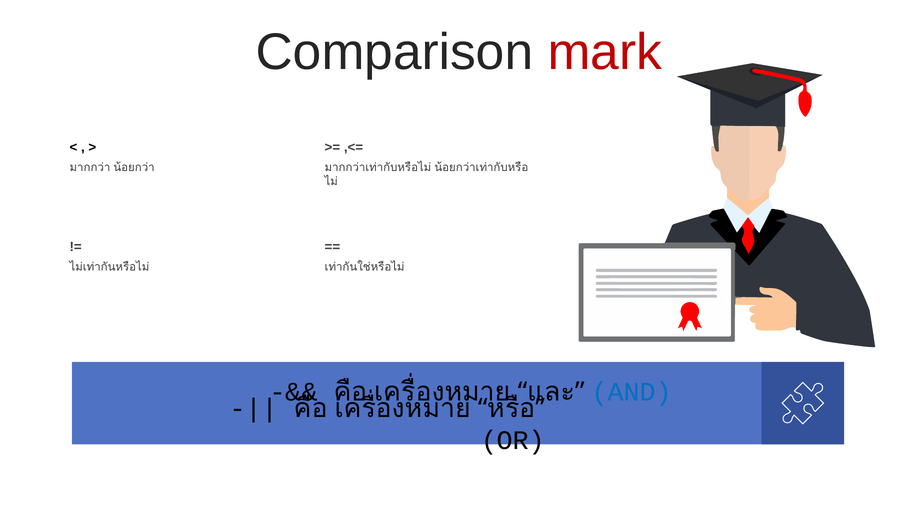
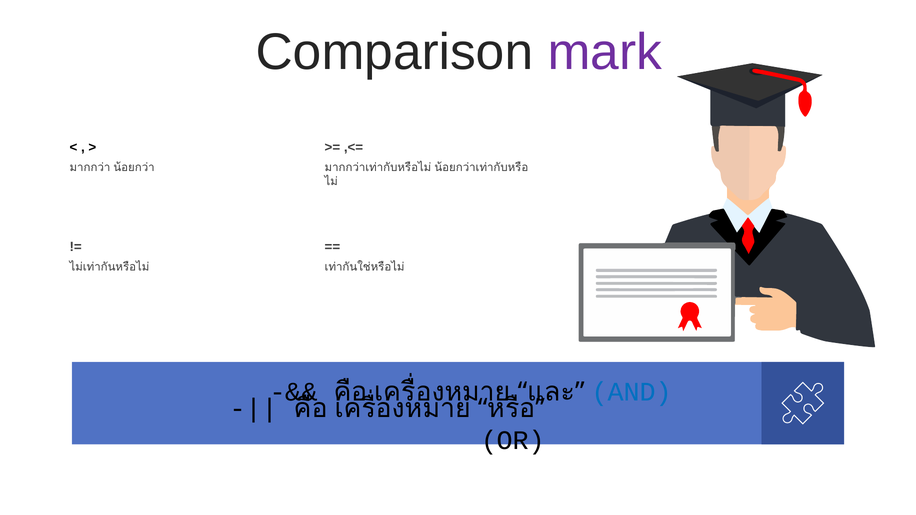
mark colour: red -> purple
